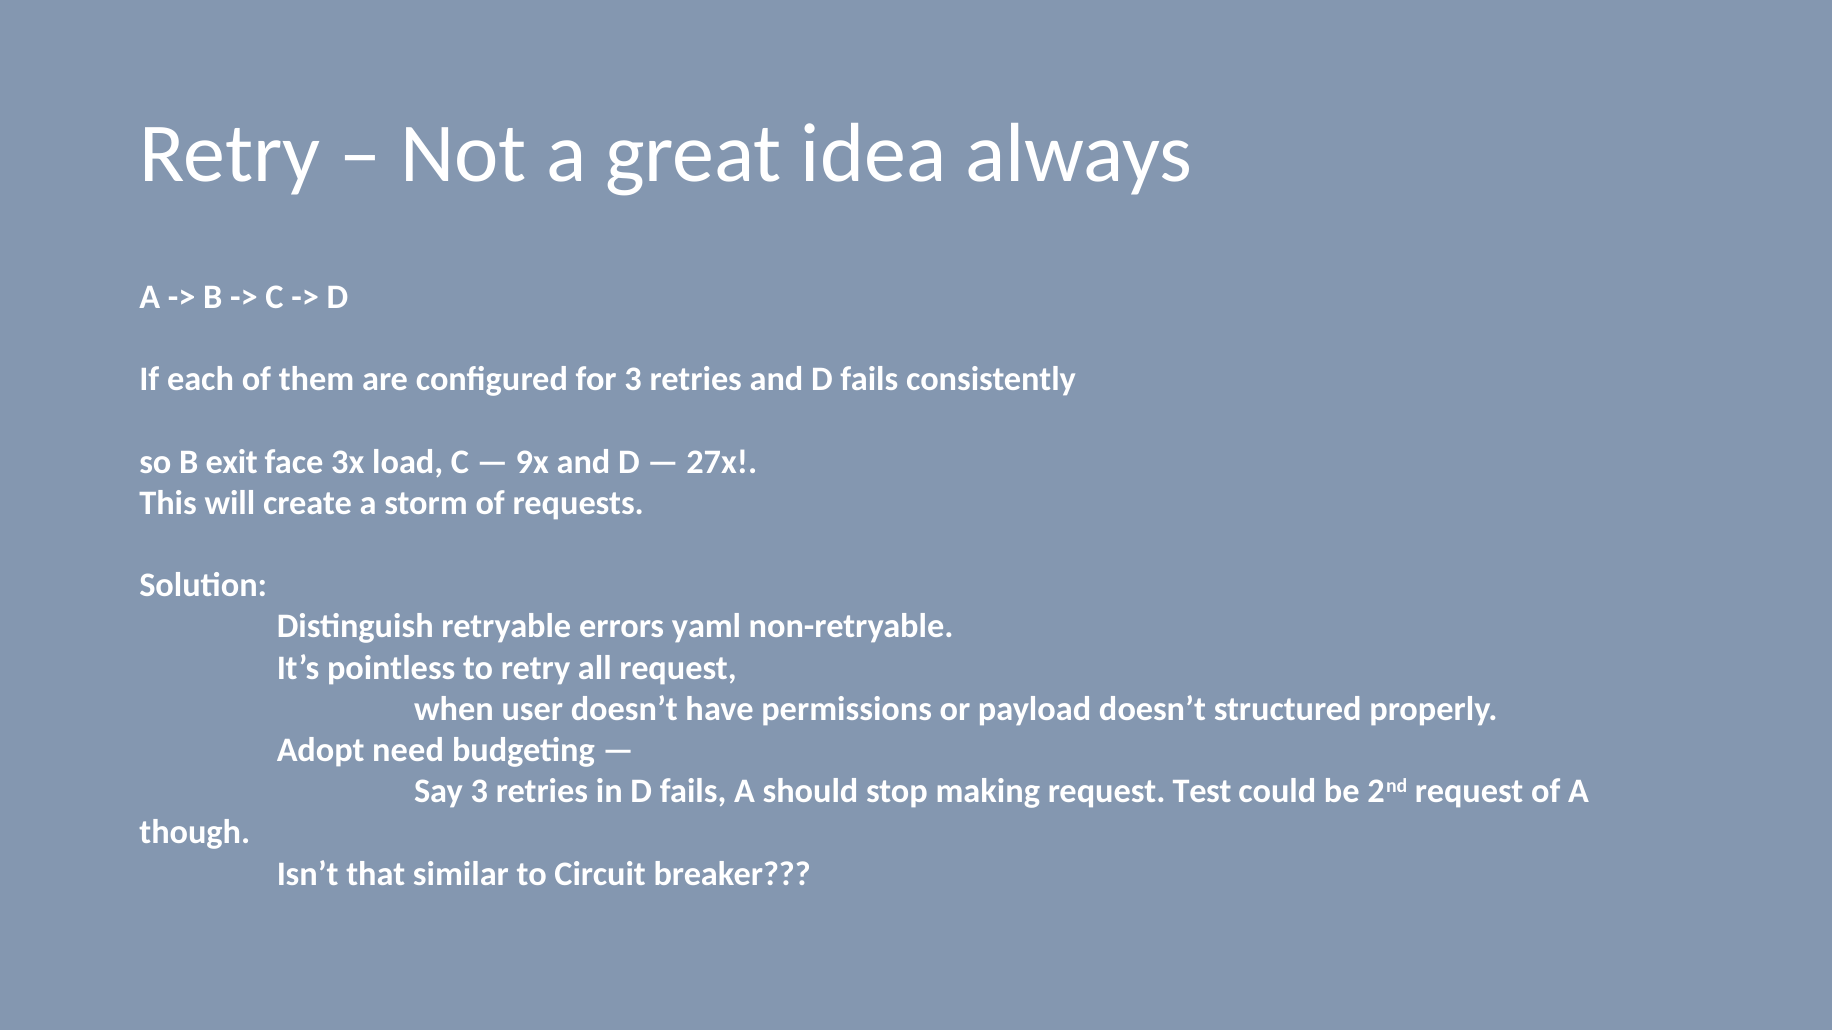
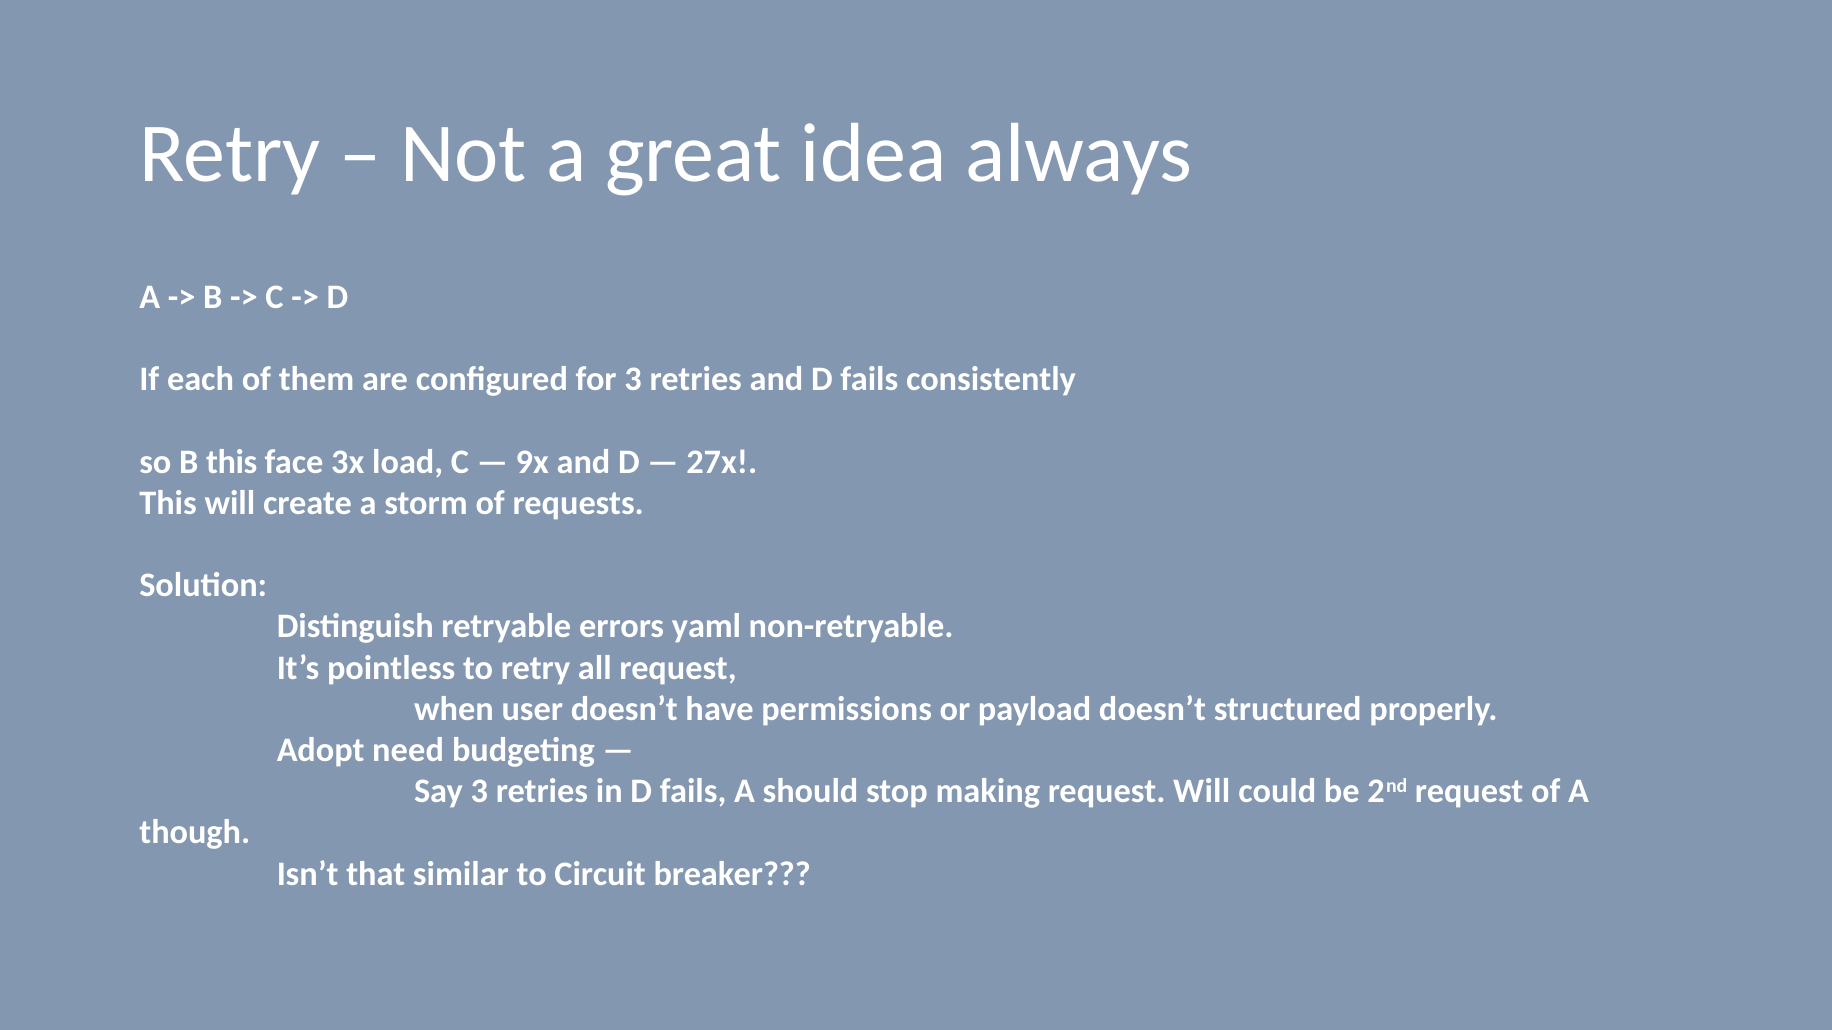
B exit: exit -> this
request Test: Test -> Will
